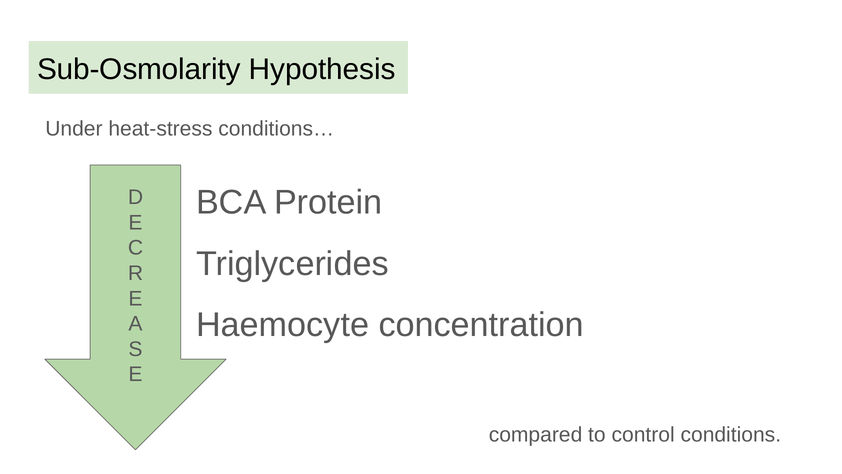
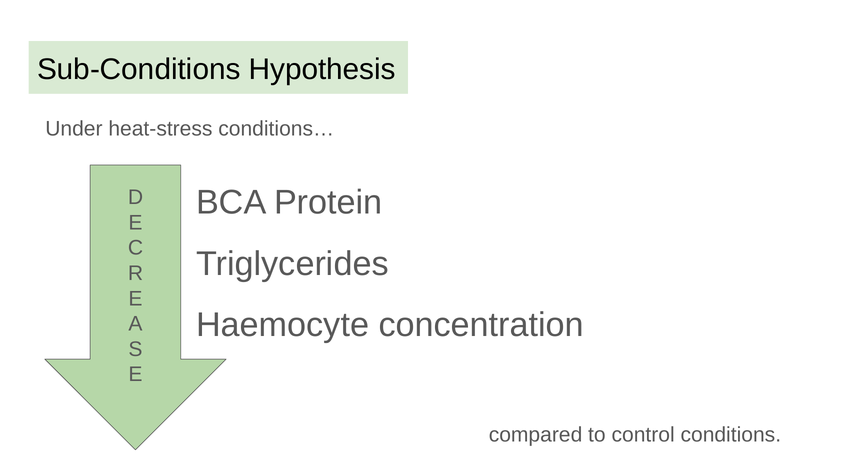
Sub-Osmolarity: Sub-Osmolarity -> Sub-Conditions
